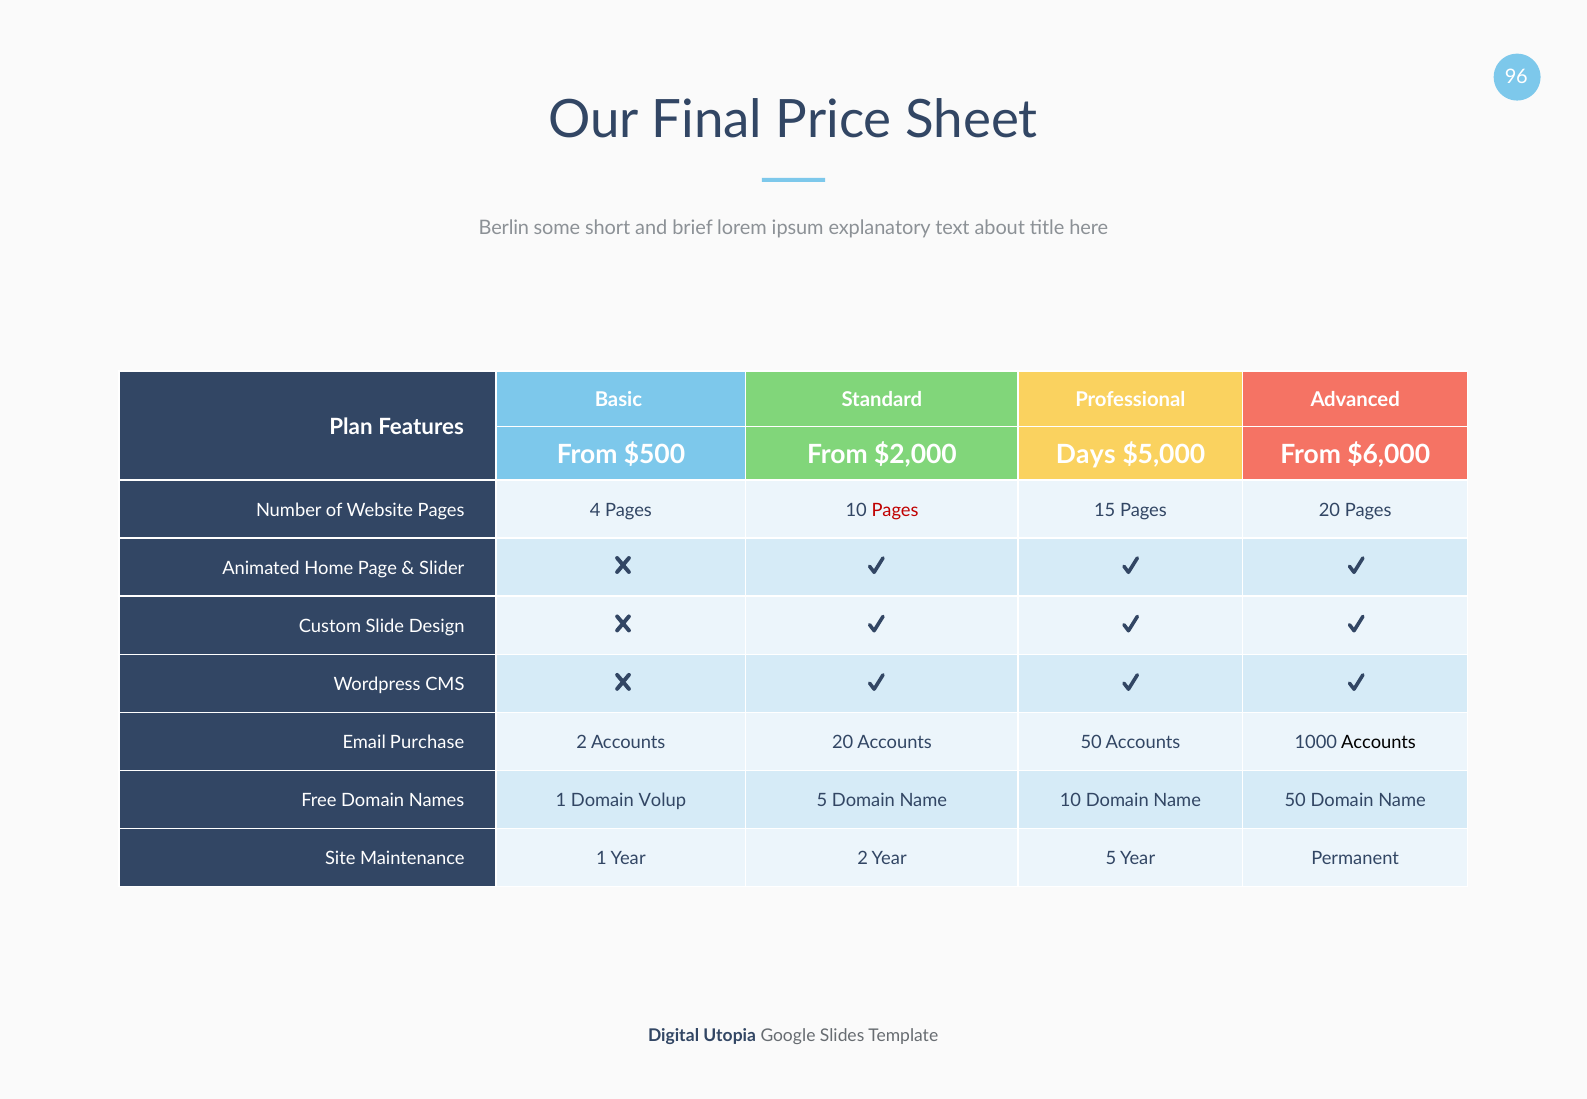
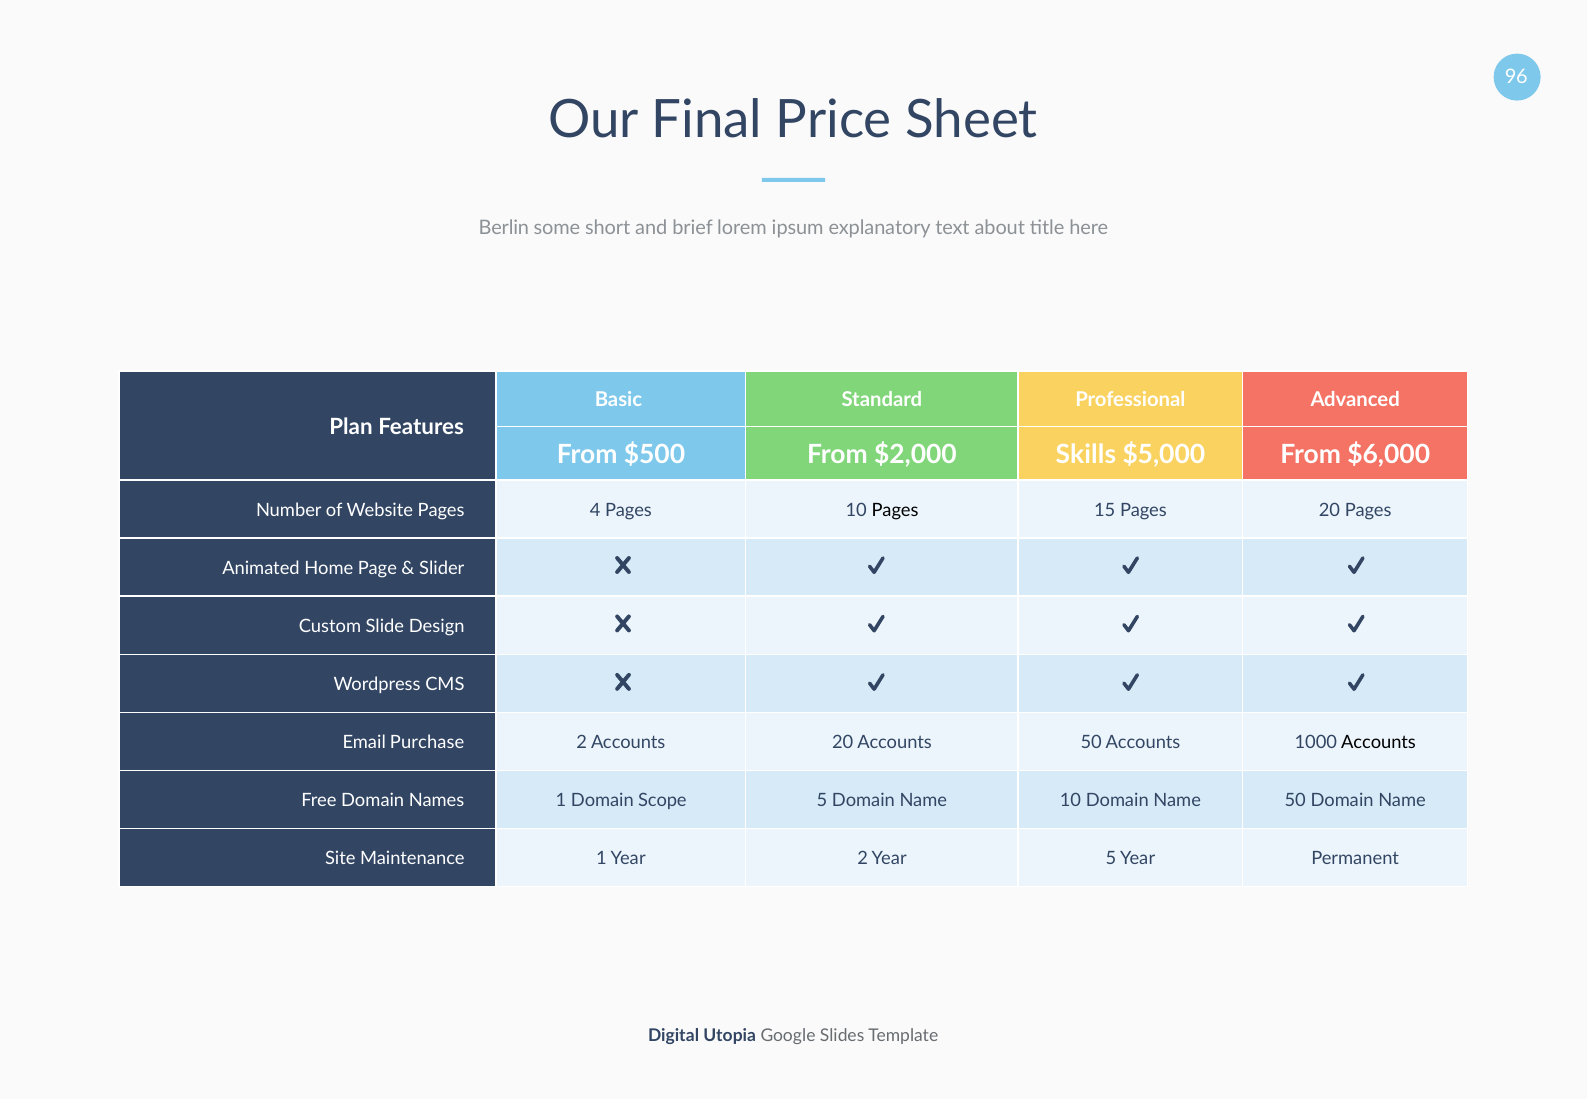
Days: Days -> Skills
Pages at (895, 510) colour: red -> black
Volup: Volup -> Scope
